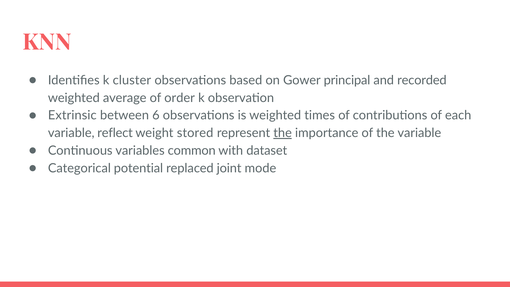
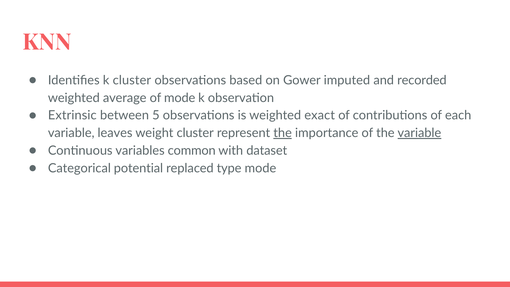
principal: principal -> imputed
of order: order -> mode
6: 6 -> 5
times: times -> exact
reflect: reflect -> leaves
weight stored: stored -> cluster
variable at (419, 133) underline: none -> present
joint: joint -> type
